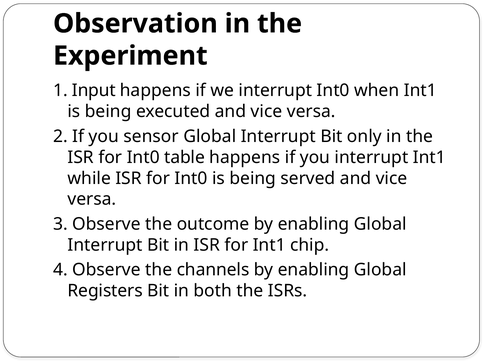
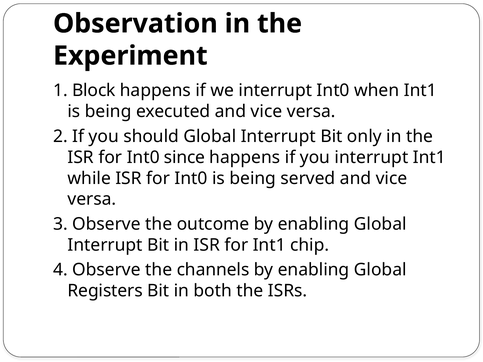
Input: Input -> Block
sensor: sensor -> should
table: table -> since
